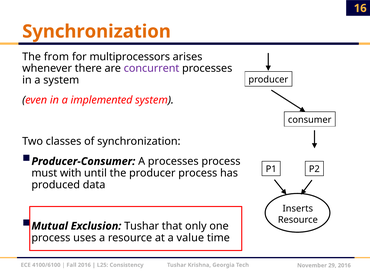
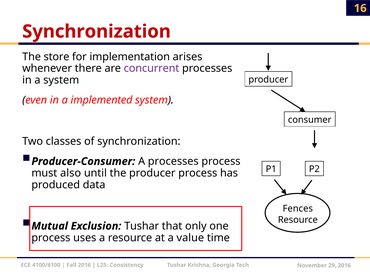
Synchronization at (97, 31) colour: orange -> red
from: from -> store
multiprocessors: multiprocessors -> implementation
with: with -> also
Inserts: Inserts -> Fences
